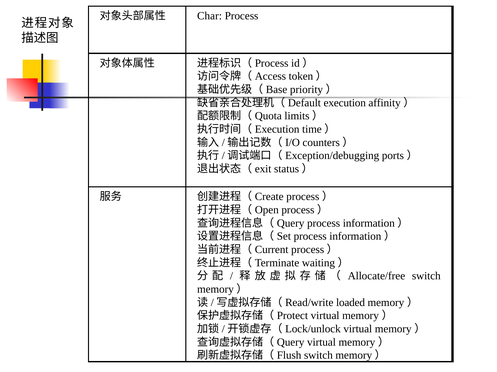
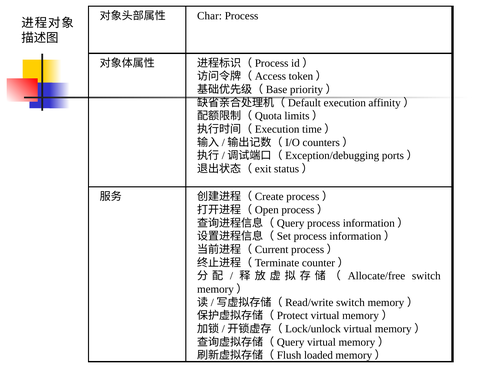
waiting: waiting -> counter
loaded at (351, 303): loaded -> switch
switch at (318, 356): switch -> loaded
